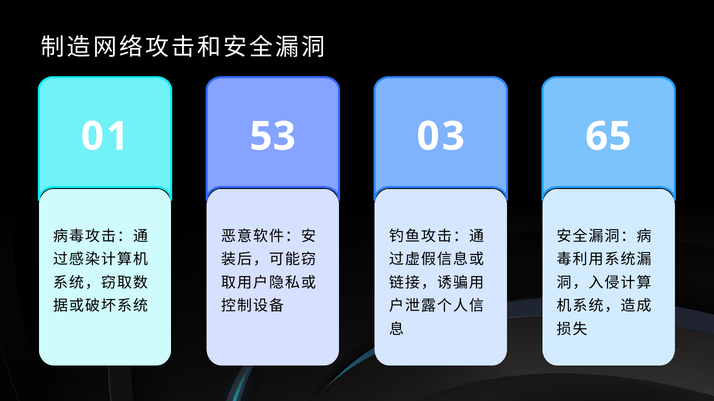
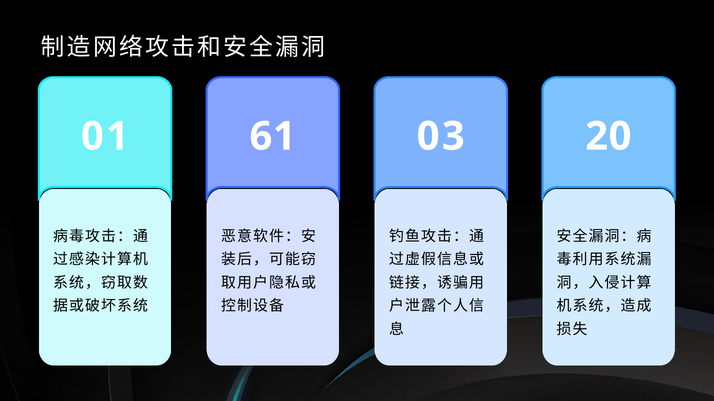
53: 53 -> 61
65: 65 -> 20
